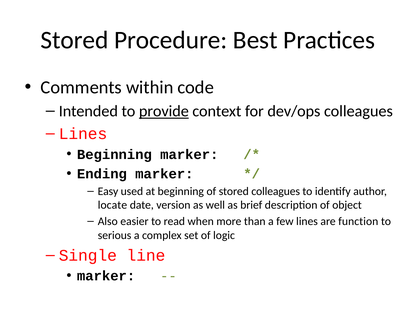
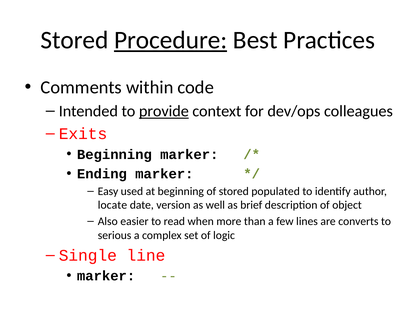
Procedure underline: none -> present
Lines at (83, 134): Lines -> Exits
stored colleagues: colleagues -> populated
function: function -> converts
